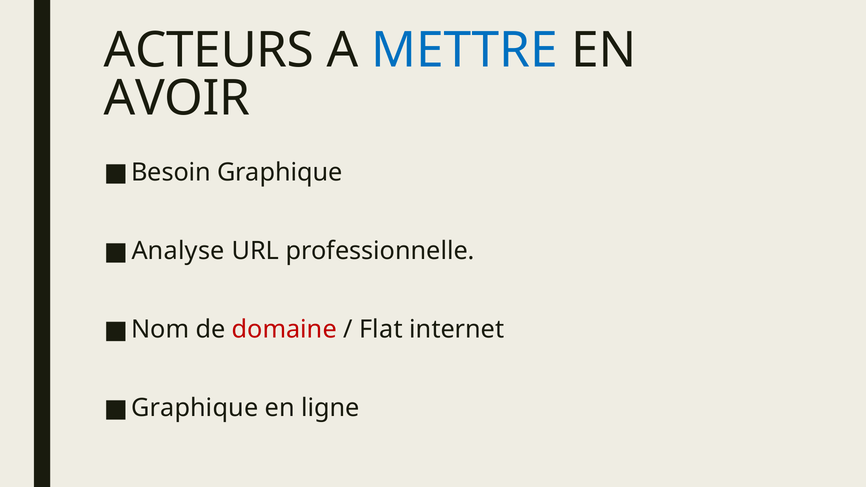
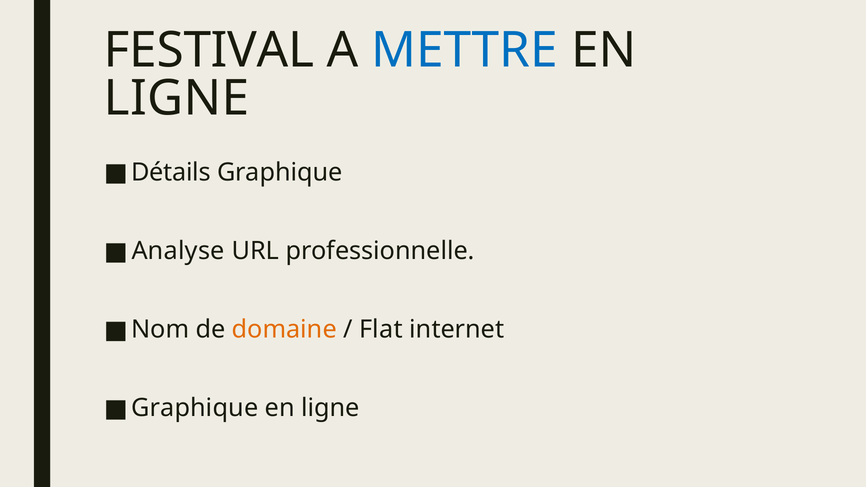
ACTEURS: ACTEURS -> FESTIVAL
AVOIR at (177, 98): AVOIR -> LIGNE
Besoin: Besoin -> Détails
domaine colour: red -> orange
